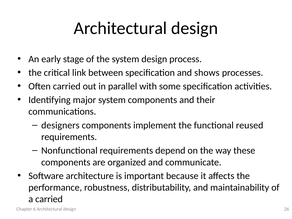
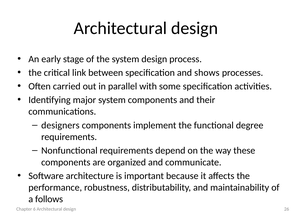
reused: reused -> degree
a carried: carried -> follows
